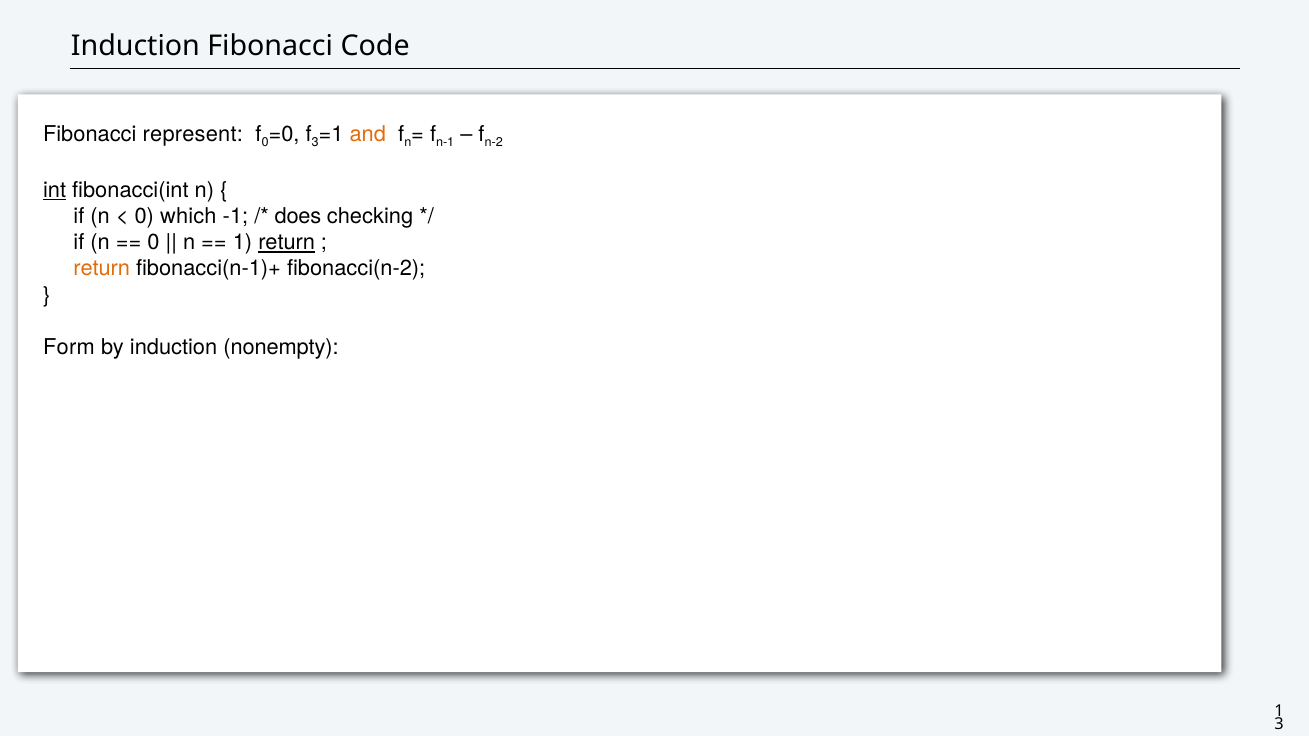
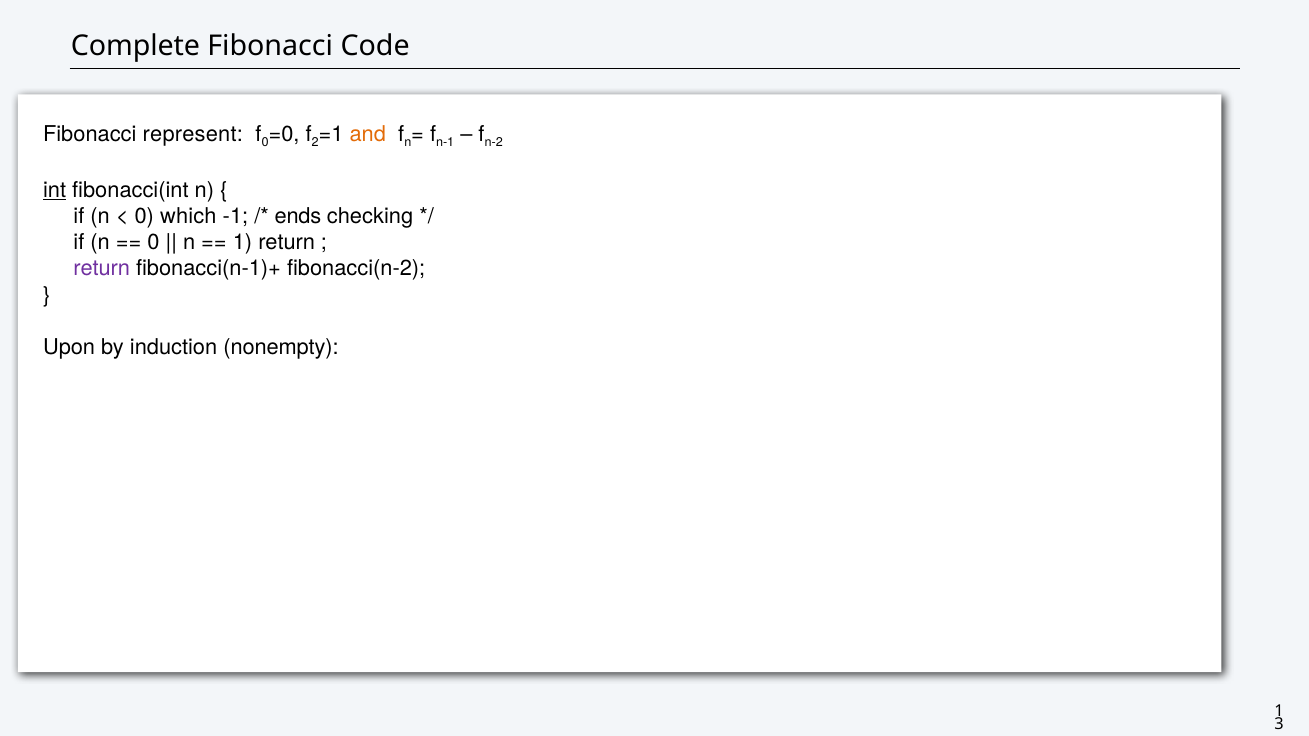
Induction at (135, 47): Induction -> Complete
3 at (315, 143): 3 -> 2
does: does -> ends
return at (287, 243) underline: present -> none
return at (102, 269) colour: orange -> purple
Form: Form -> Upon
